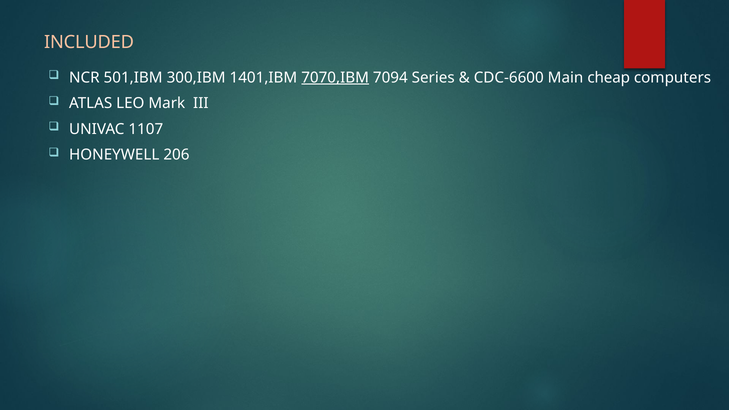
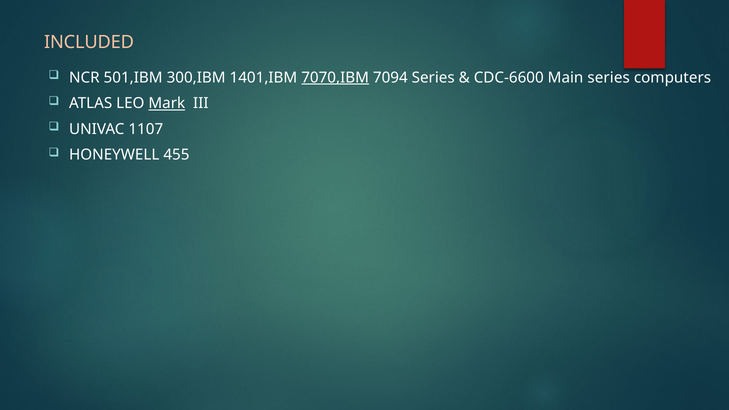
Main cheap: cheap -> series
Mark underline: none -> present
206: 206 -> 455
